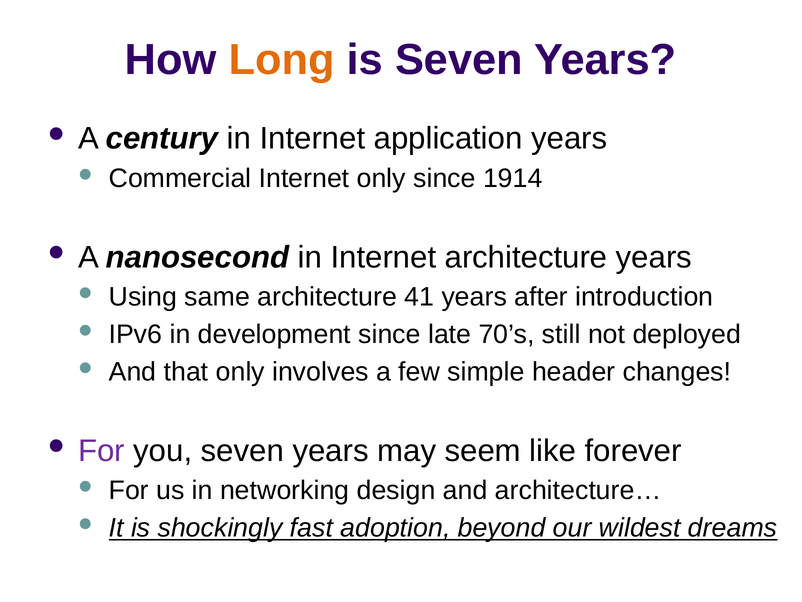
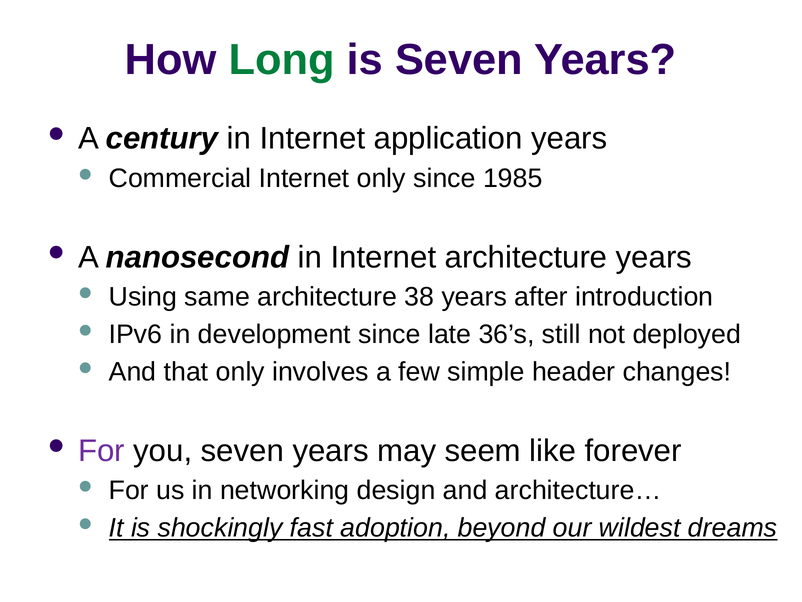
Long colour: orange -> green
1914: 1914 -> 1985
41: 41 -> 38
70’s: 70’s -> 36’s
